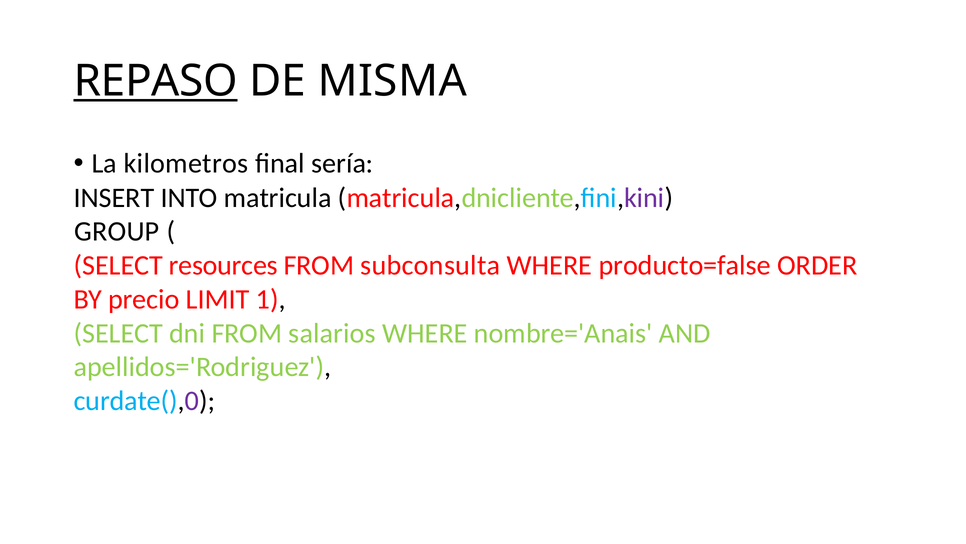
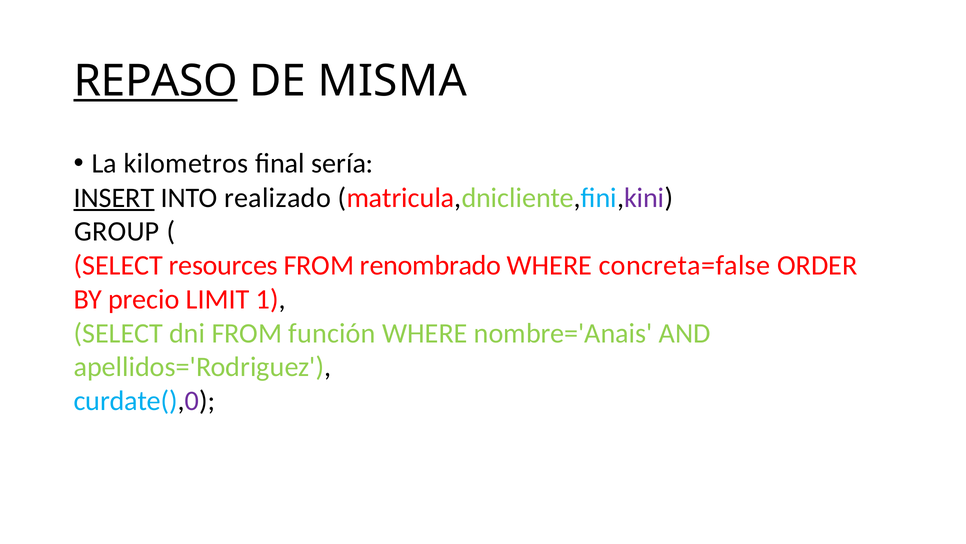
INSERT underline: none -> present
matricula: matricula -> realizado
subconsulta: subconsulta -> renombrado
producto=false: producto=false -> concreta=false
salarios: salarios -> función
